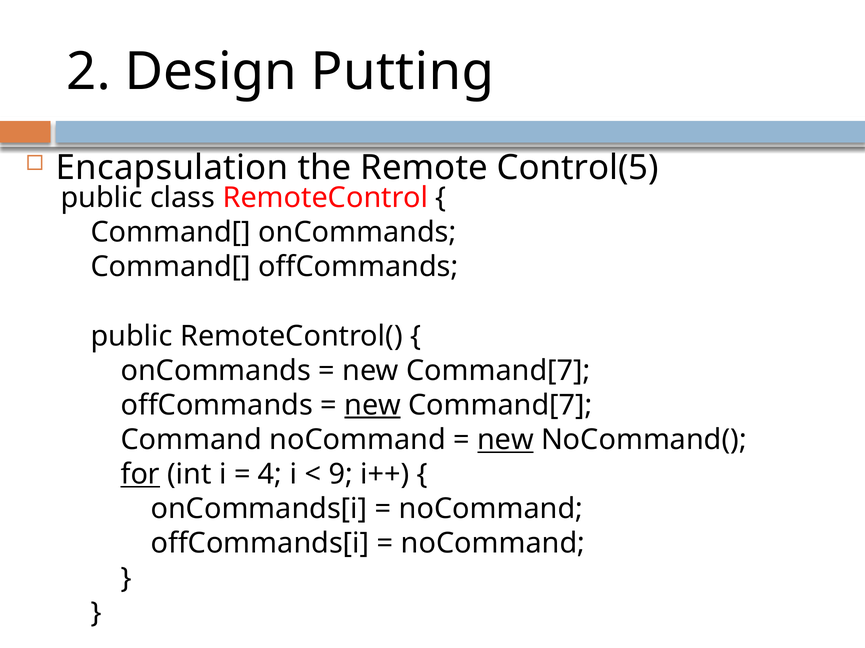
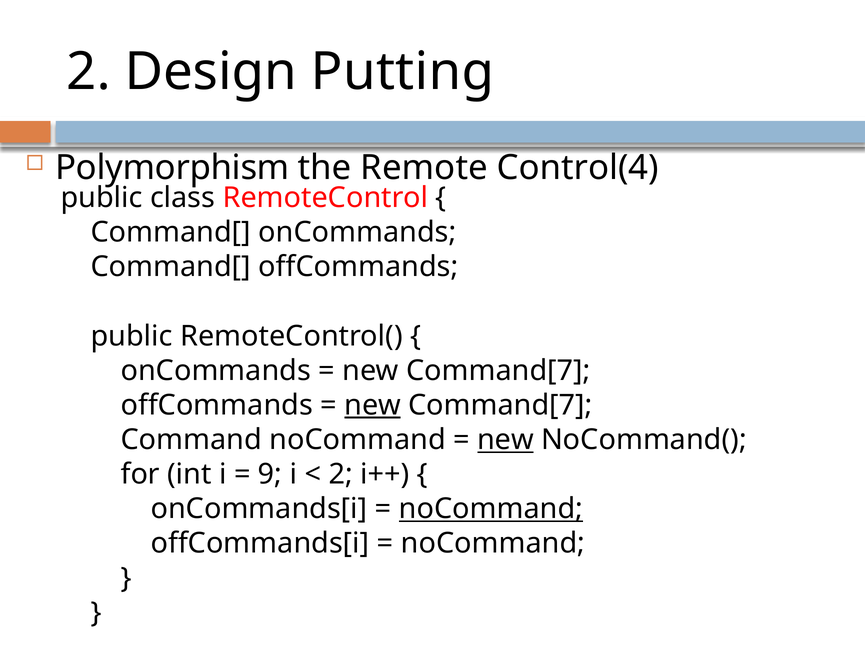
Encapsulation: Encapsulation -> Polymorphism
Control(5: Control(5 -> Control(4
for underline: present -> none
4: 4 -> 9
9 at (341, 475): 9 -> 2
noCommand at (491, 509) underline: none -> present
